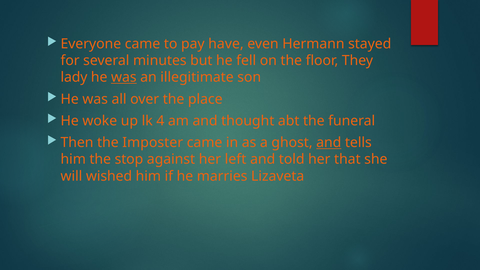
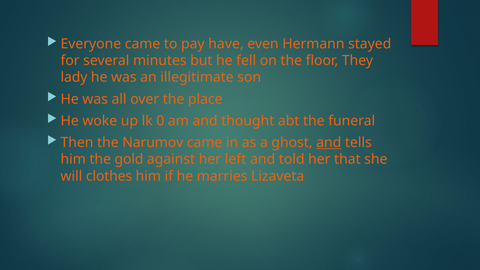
was at (124, 77) underline: present -> none
4: 4 -> 0
Imposter: Imposter -> Narumov
stop: stop -> gold
wished: wished -> clothes
